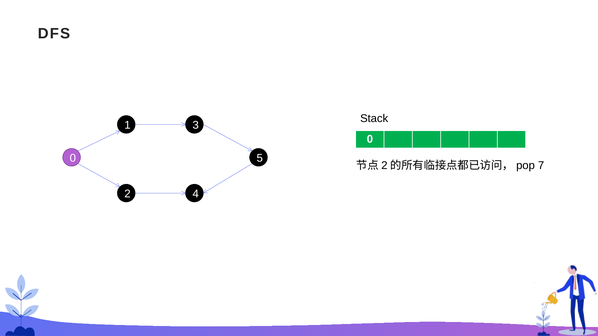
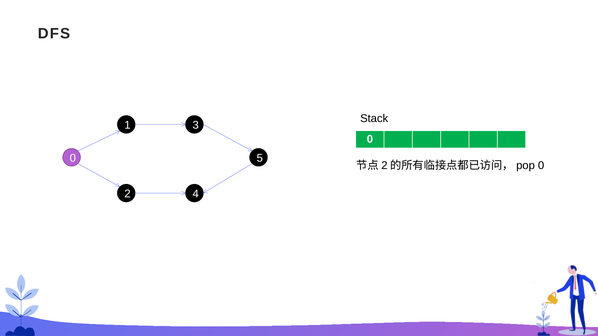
7 at (541, 165): 7 -> 0
